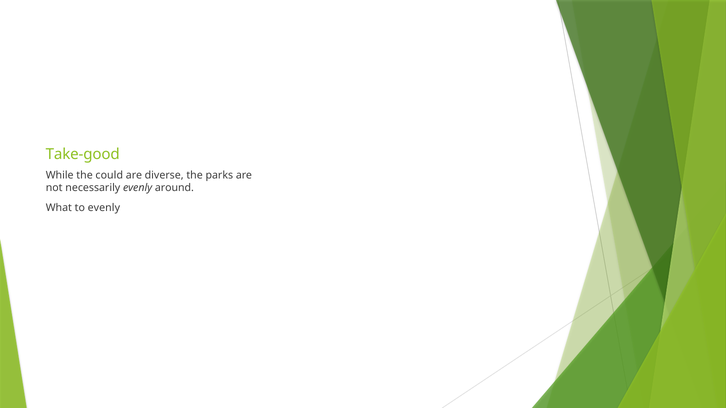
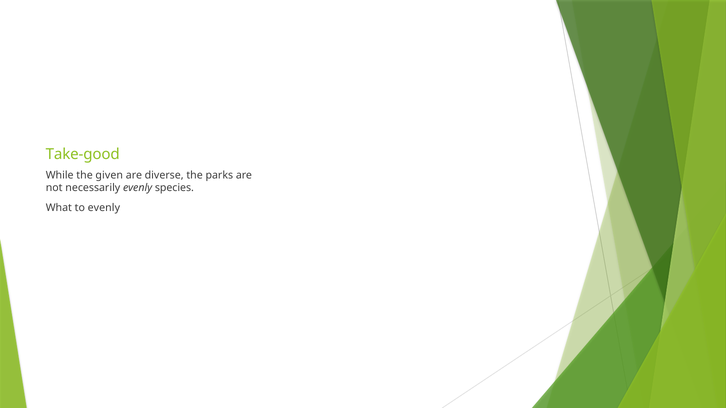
could: could -> given
around: around -> species
